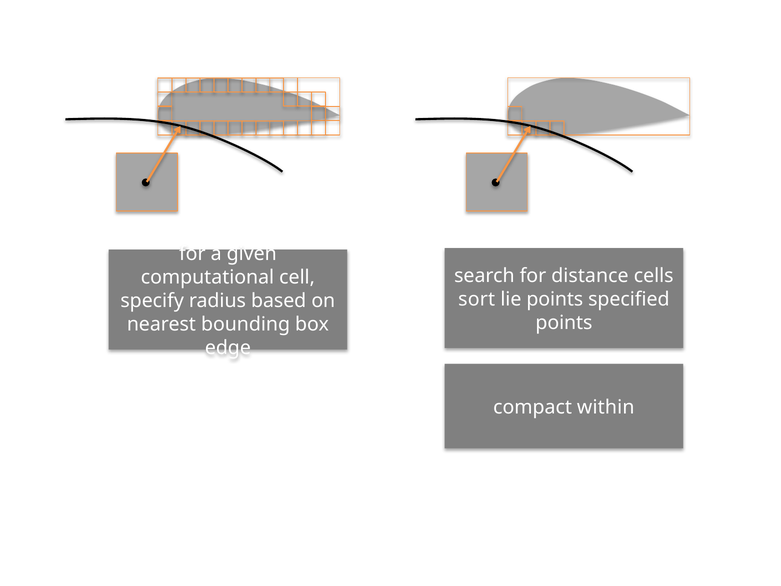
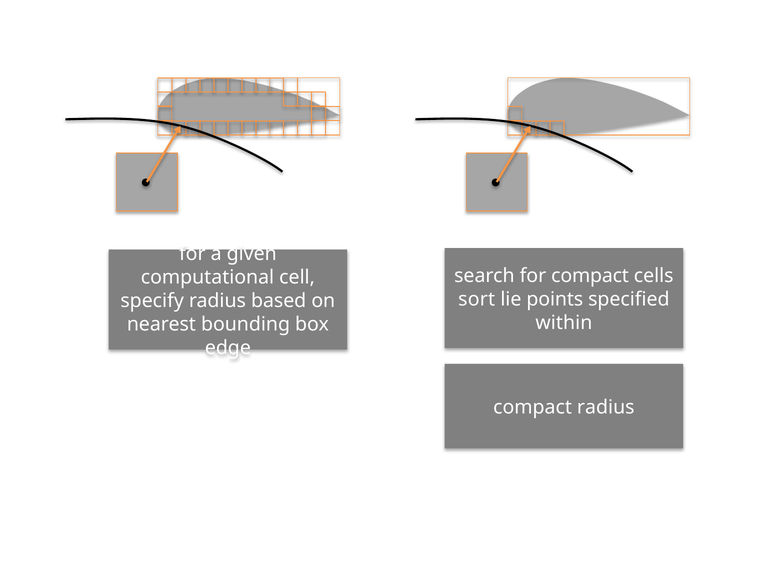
for distance: distance -> compact
points at (564, 323): points -> within
compact within: within -> radius
